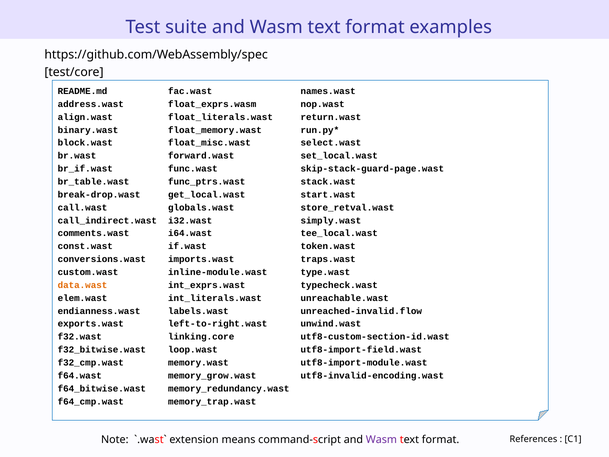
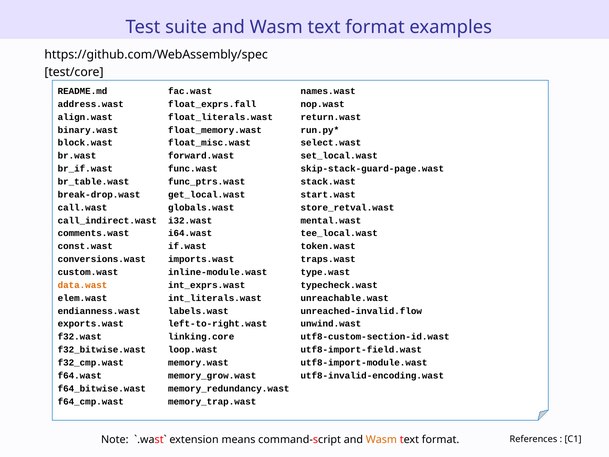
float_exprs.wasm: float_exprs.wasm -> float_exprs.fall
simply.wast: simply.wast -> mental.wast
Wasm at (381, 439) colour: purple -> orange
